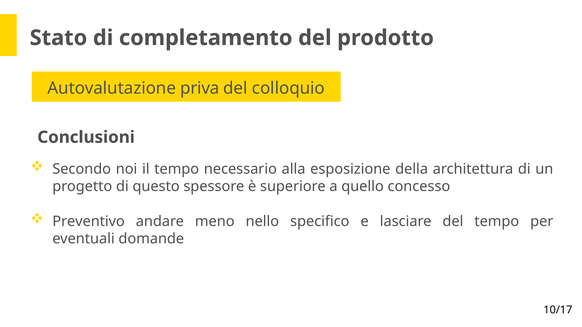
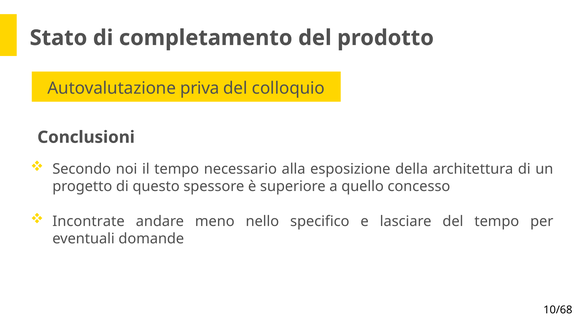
Preventivo: Preventivo -> Incontrate
10/17: 10/17 -> 10/68
